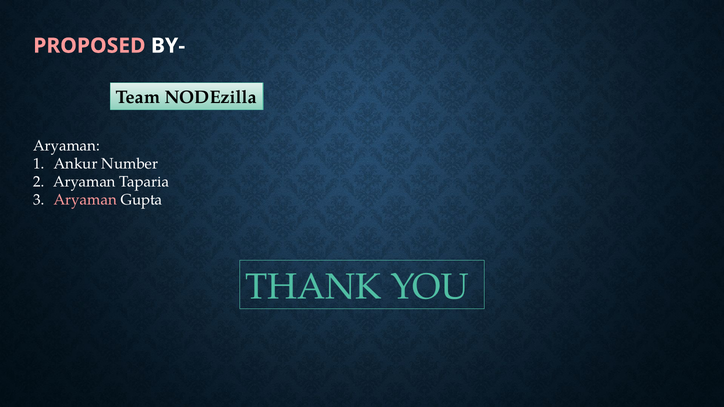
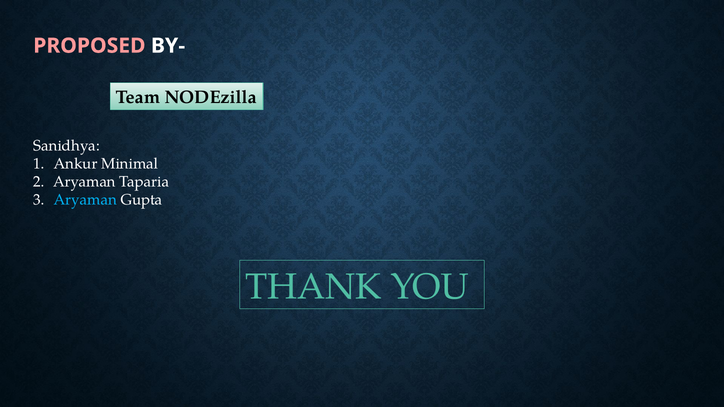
Aryaman at (67, 146): Aryaman -> Sanidhya
Number: Number -> Minimal
Aryaman at (85, 200) colour: pink -> light blue
